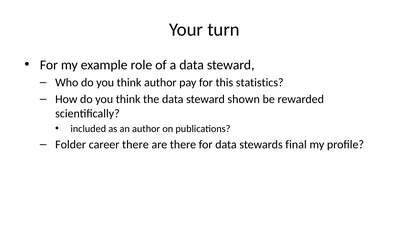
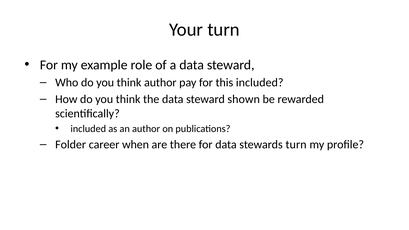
this statistics: statistics -> included
career there: there -> when
stewards final: final -> turn
